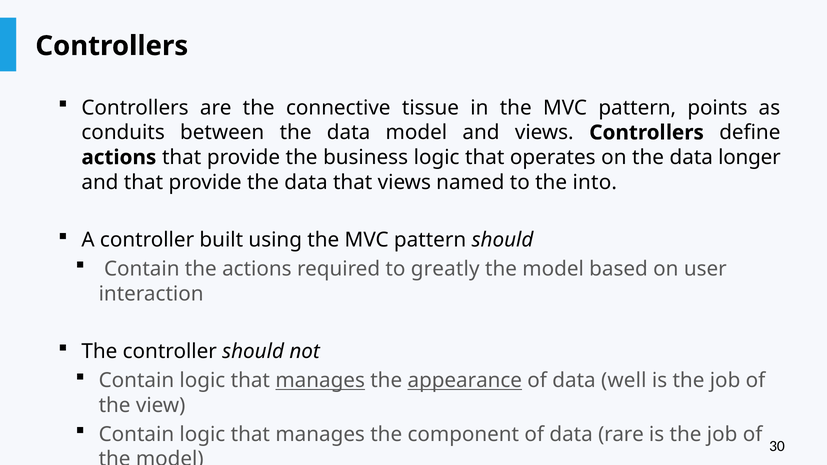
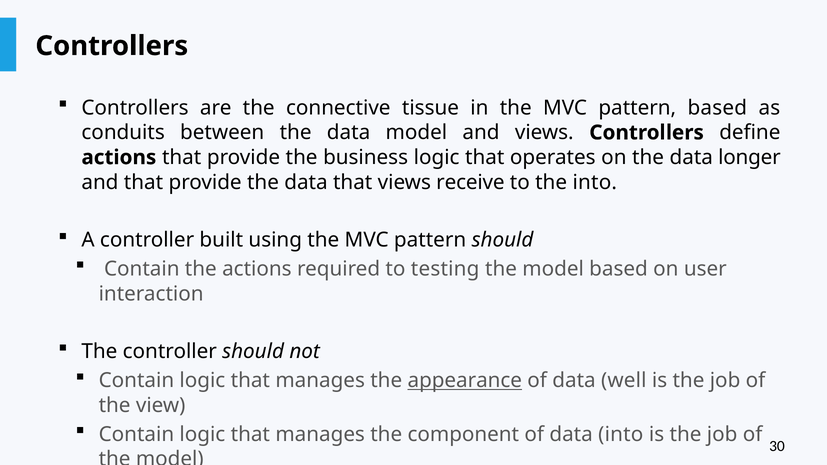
pattern points: points -> based
named: named -> receive
greatly: greatly -> testing
manages at (320, 381) underline: present -> none
data rare: rare -> into
